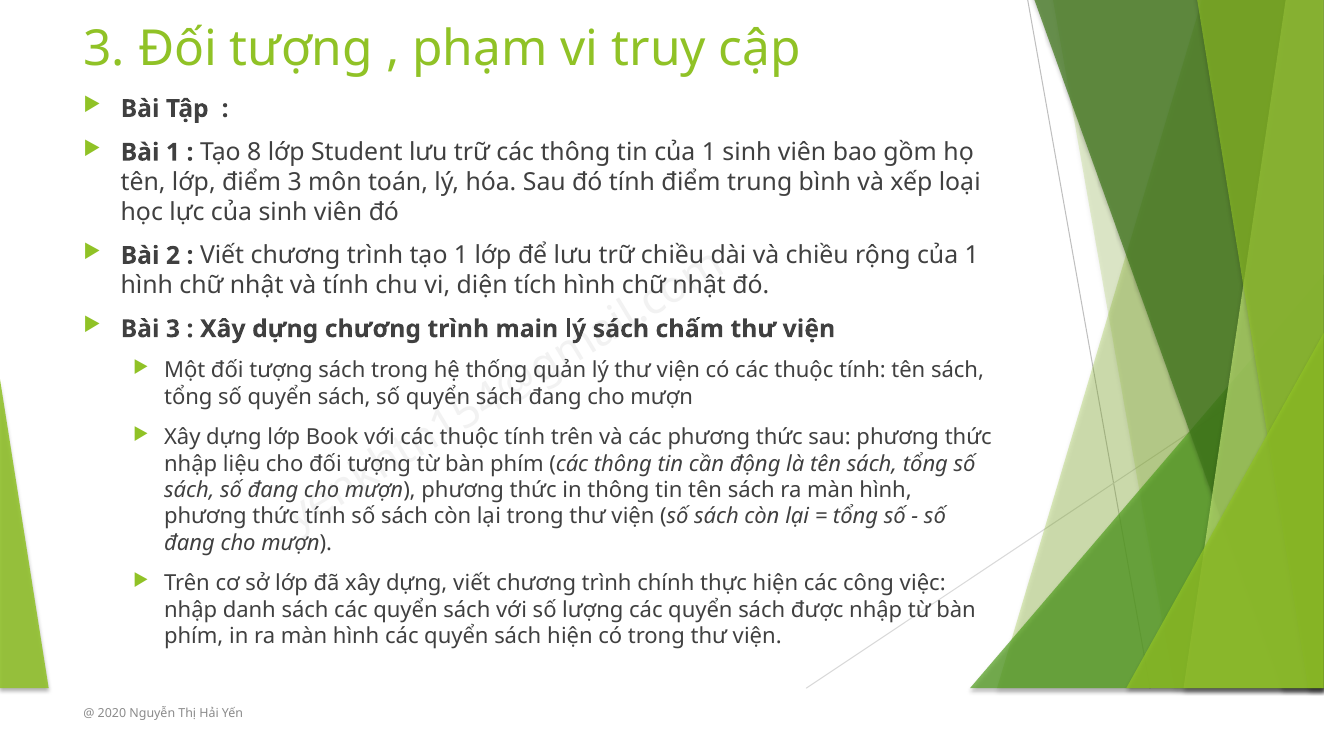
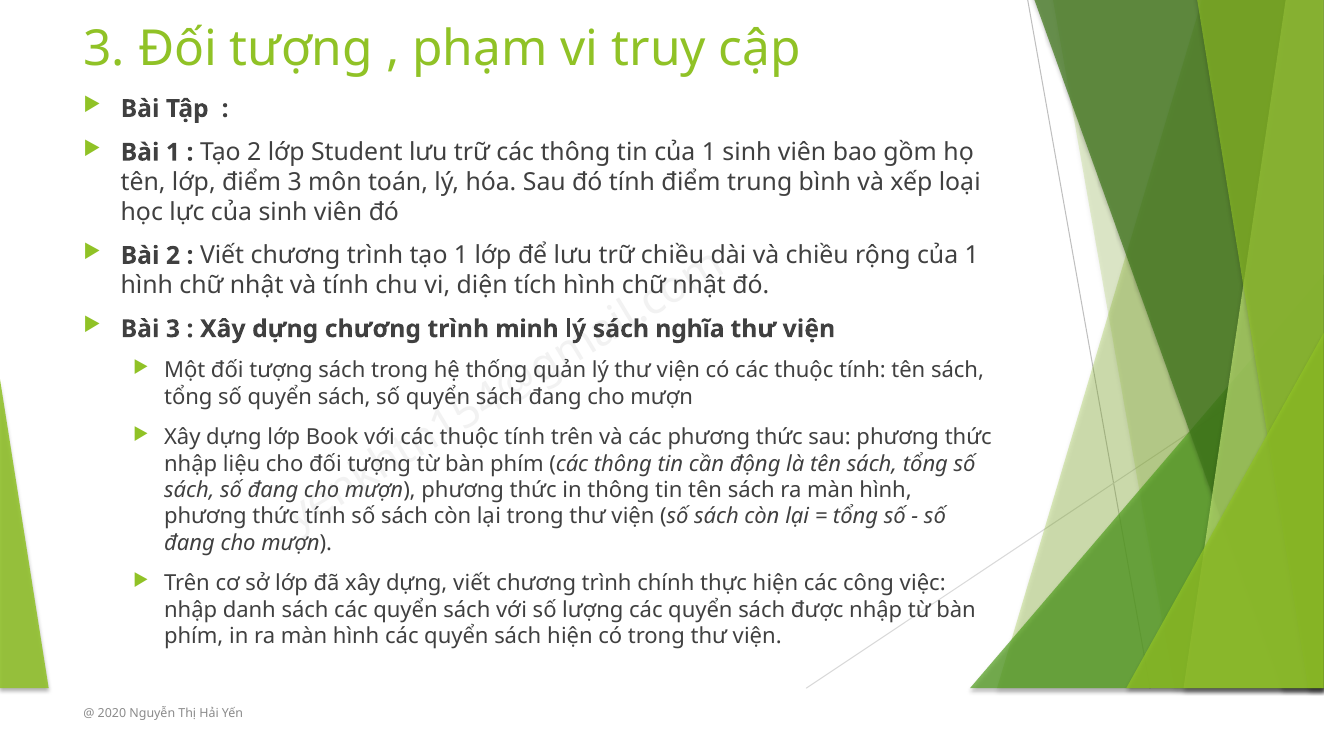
Tạo 8: 8 -> 2
main: main -> minh
chấm: chấm -> nghĩa
